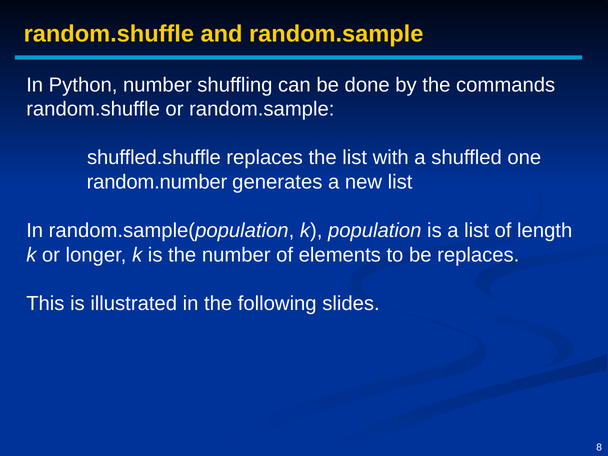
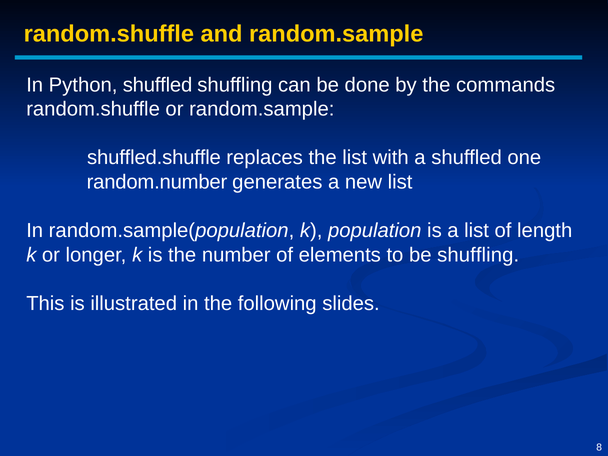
Python number: number -> shuffled
be replaces: replaces -> shuffling
